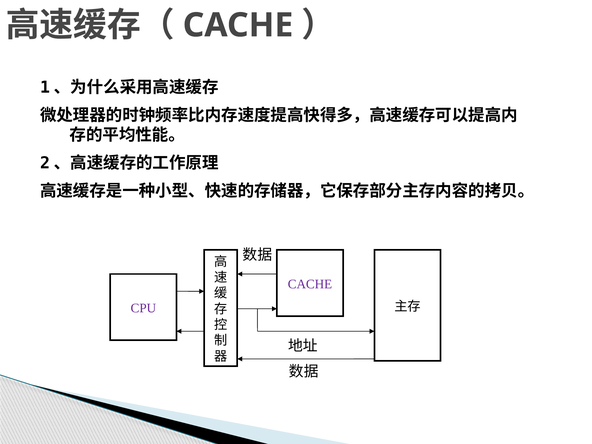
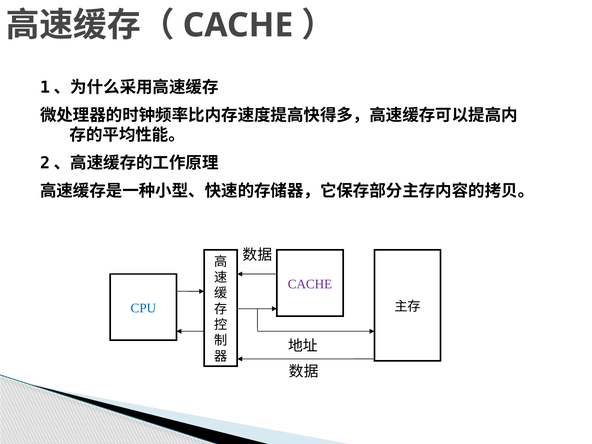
CPU colour: purple -> blue
